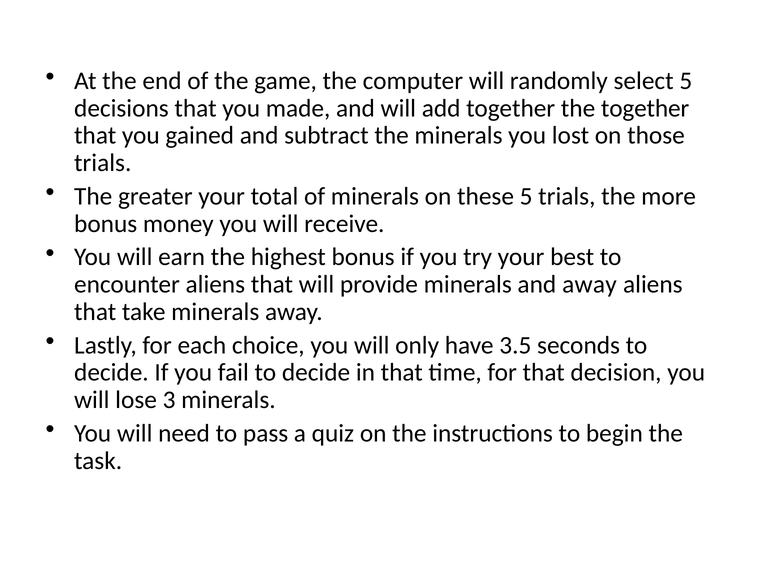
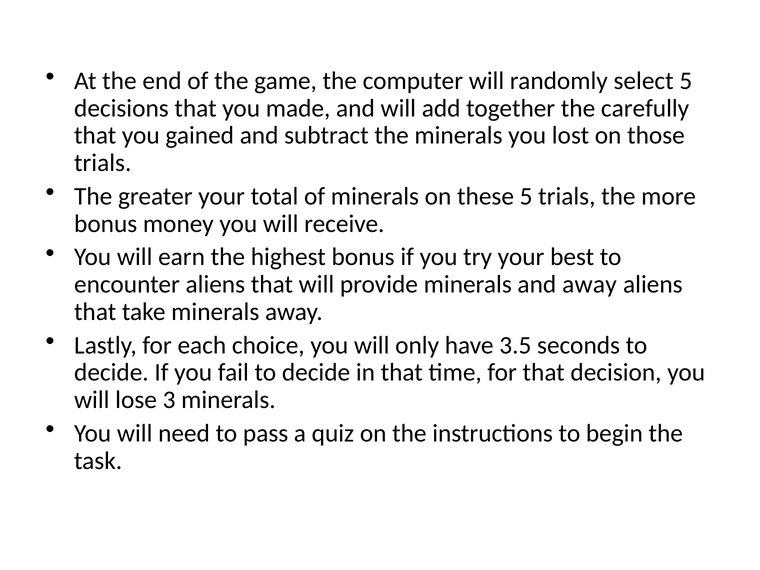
the together: together -> carefully
